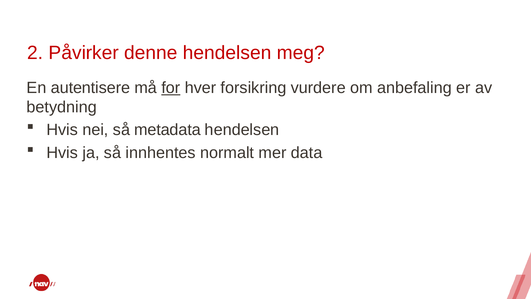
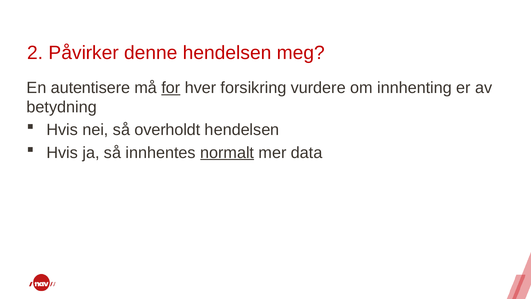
anbefaling: anbefaling -> innhenting
metadata: metadata -> overholdt
normalt underline: none -> present
